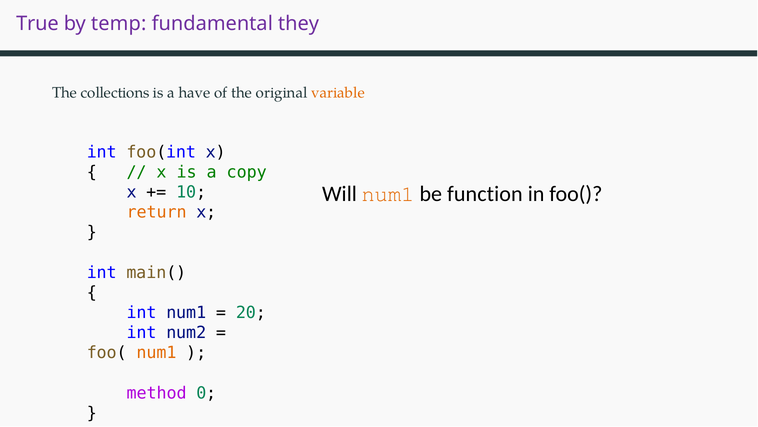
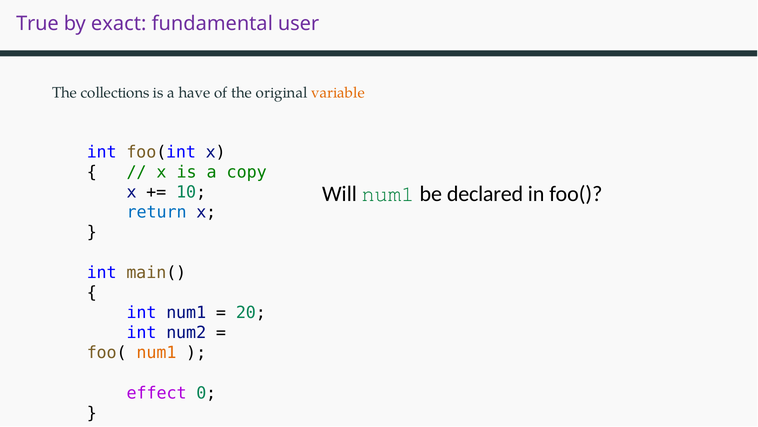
temp: temp -> exact
they: they -> user
num1 at (388, 194) colour: orange -> green
function: function -> declared
return colour: orange -> blue
method: method -> effect
